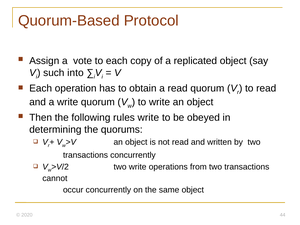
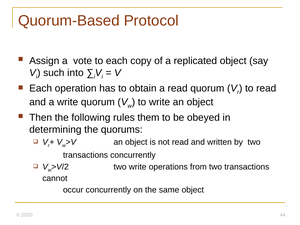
rules write: write -> them
